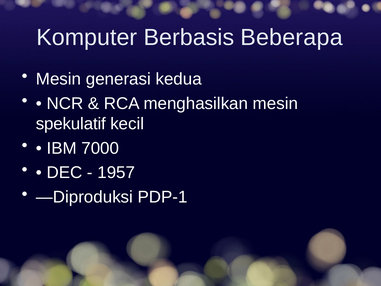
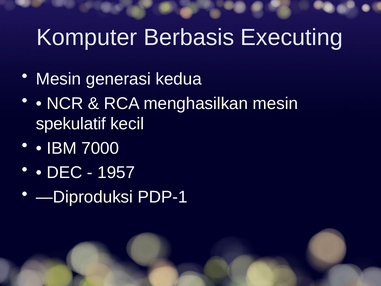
Beberapa: Beberapa -> Executing
